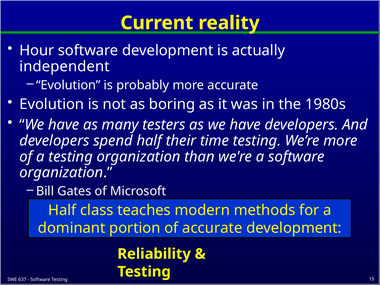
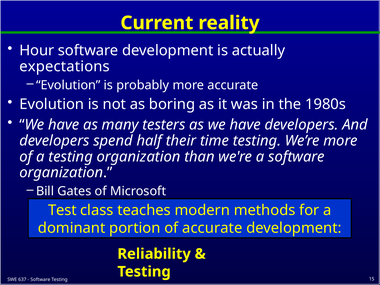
independent: independent -> expectations
Half at (62, 210): Half -> Test
